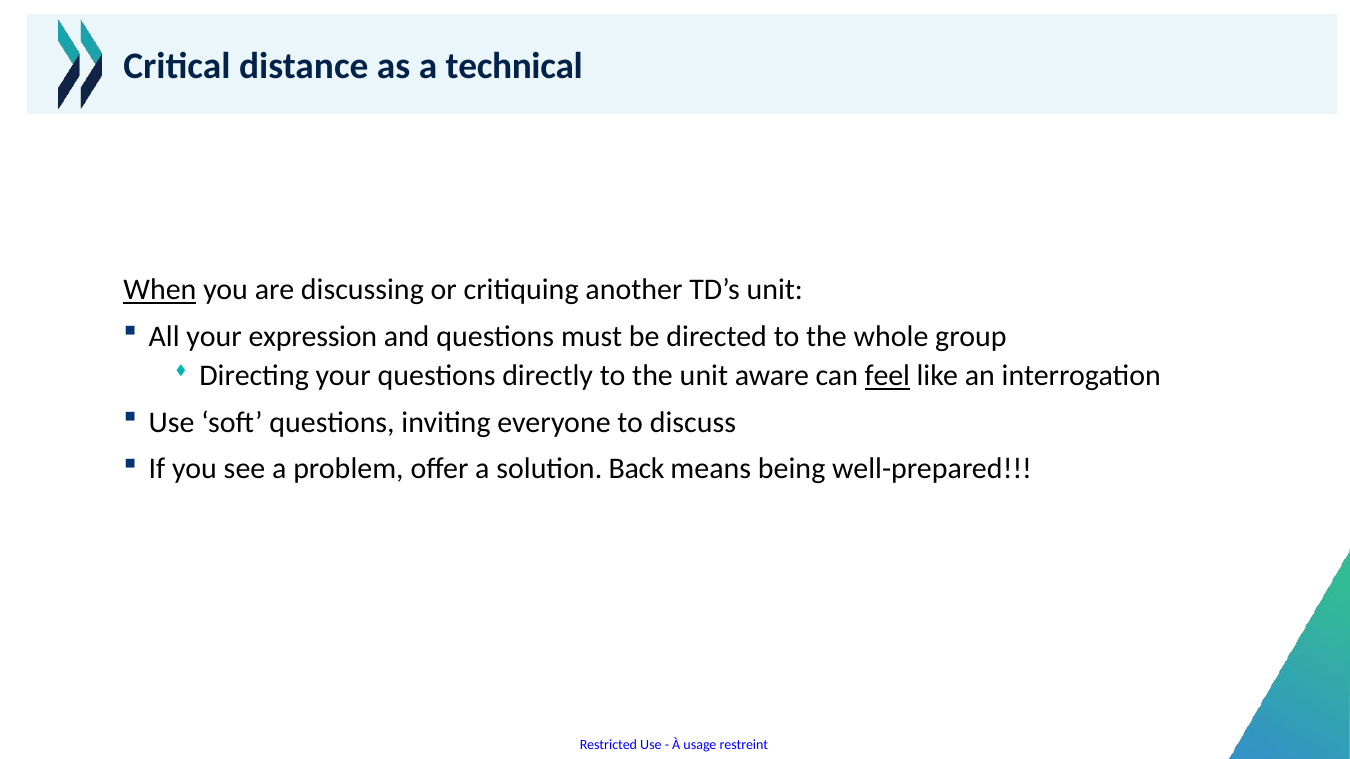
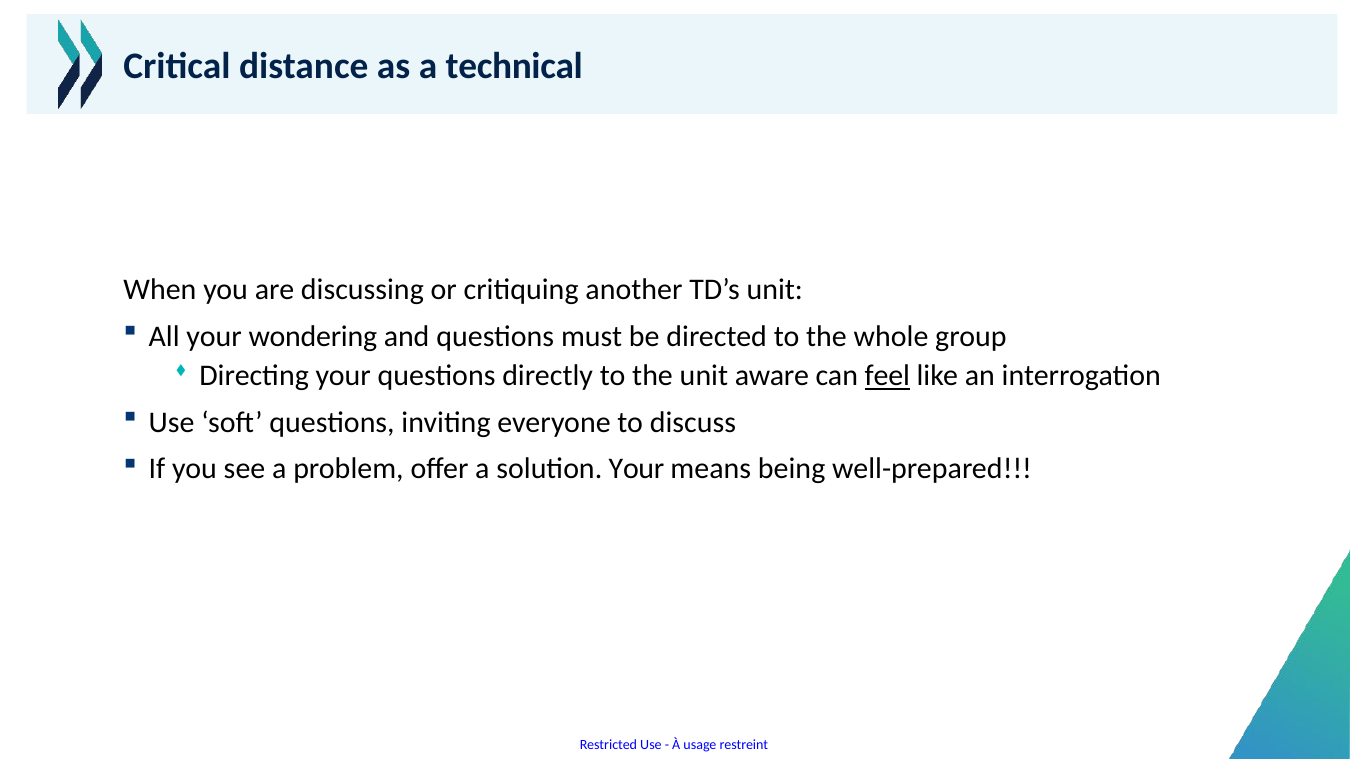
When underline: present -> none
expression: expression -> wondering
solution Back: Back -> Your
